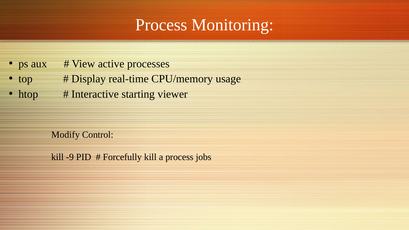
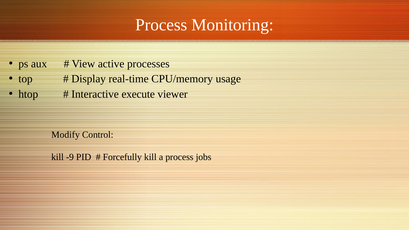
starting: starting -> execute
